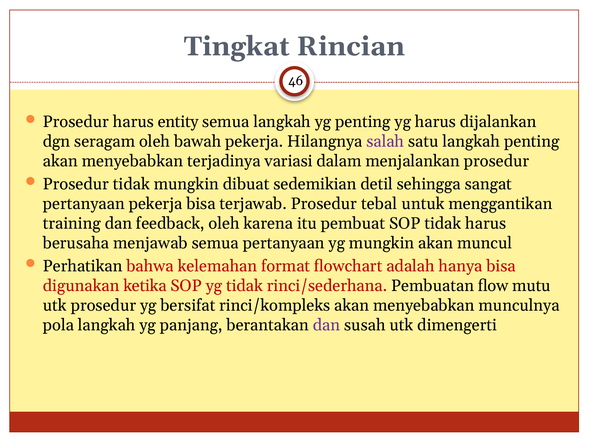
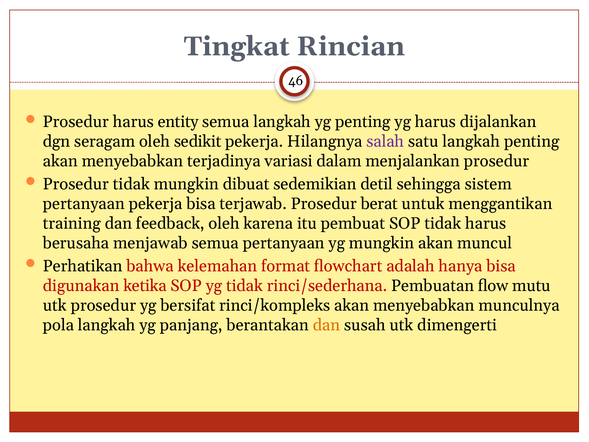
bawah: bawah -> sedikit
sangat: sangat -> sistem
tebal: tebal -> berat
dan at (326, 325) colour: purple -> orange
